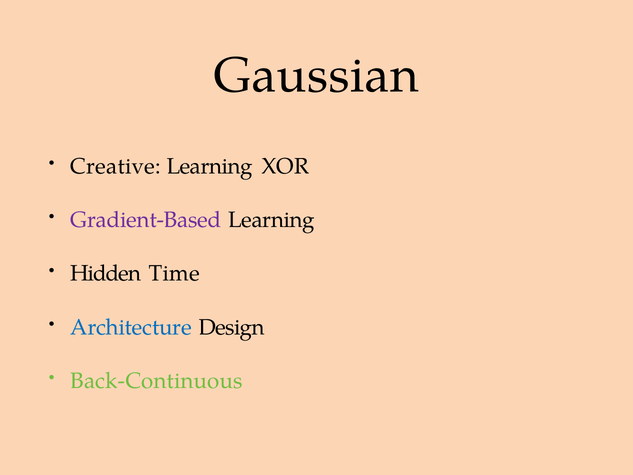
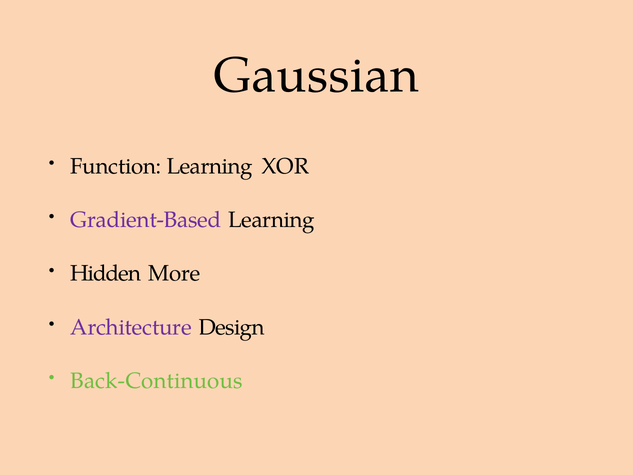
Creative: Creative -> Function
Time: Time -> More
Architecture colour: blue -> purple
